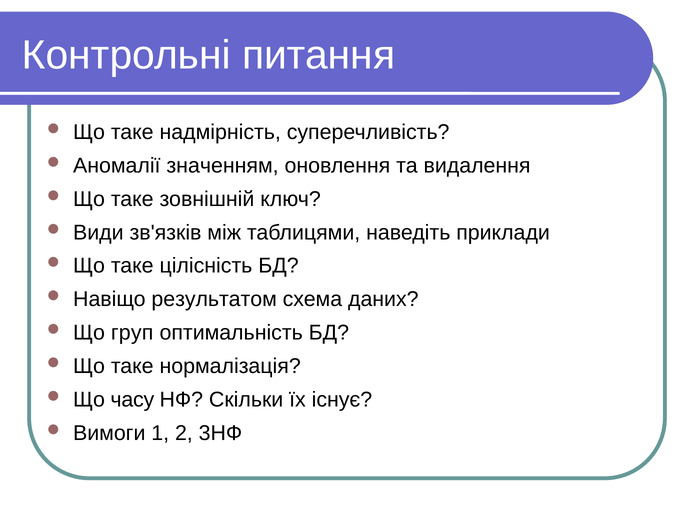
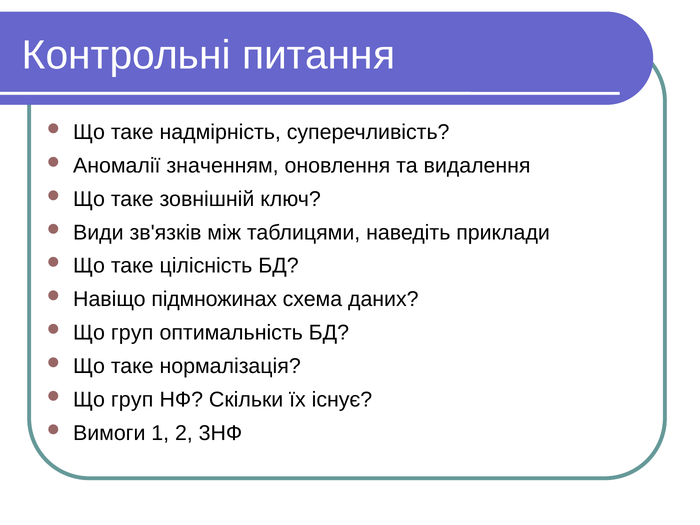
результатом: результатом -> підмножинах
часу at (132, 400): часу -> груп
